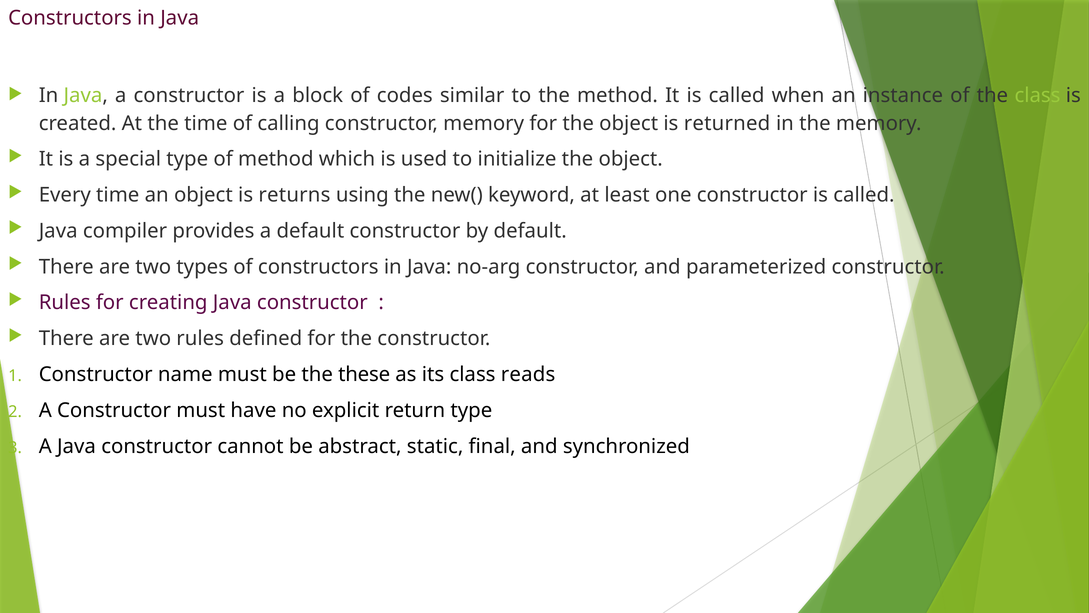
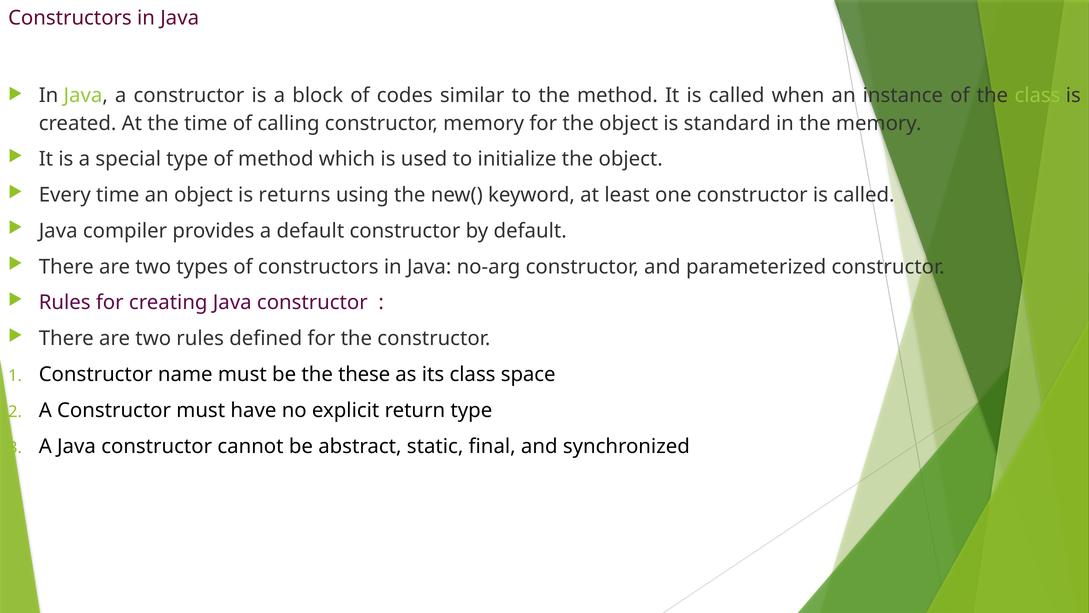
returned: returned -> standard
reads: reads -> space
